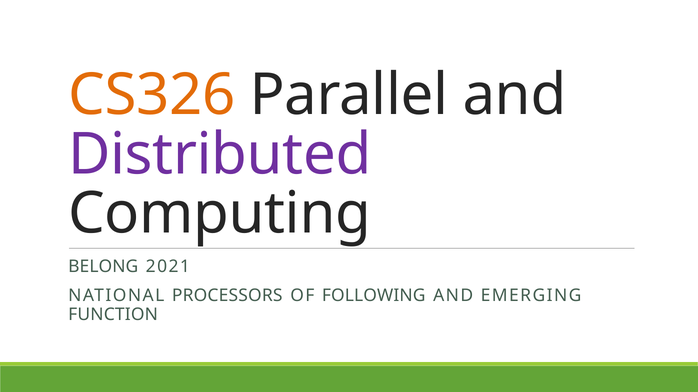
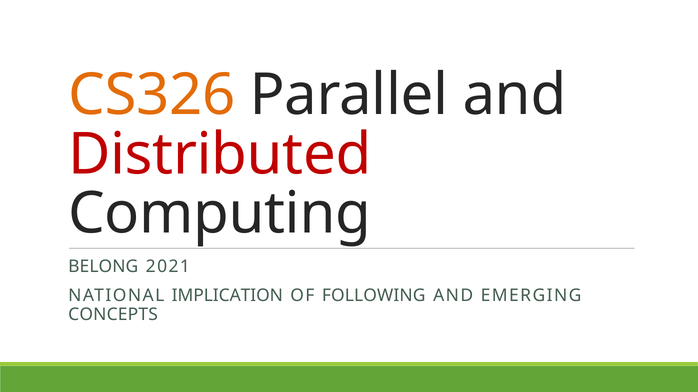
Distributed colour: purple -> red
PROCESSORS: PROCESSORS -> IMPLICATION
FUNCTION: FUNCTION -> CONCEPTS
